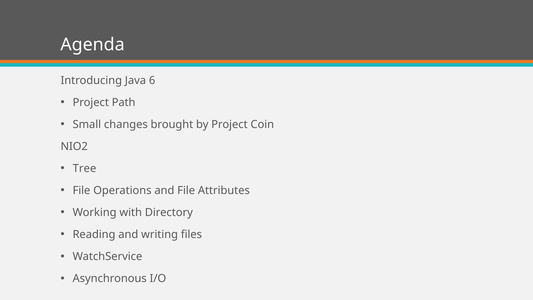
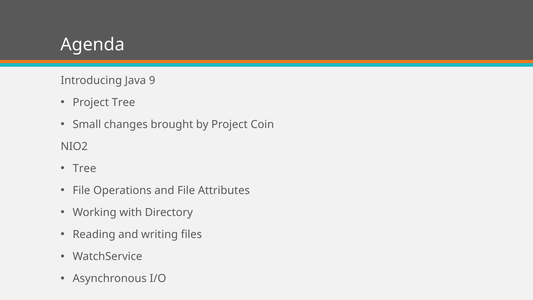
6: 6 -> 9
Project Path: Path -> Tree
